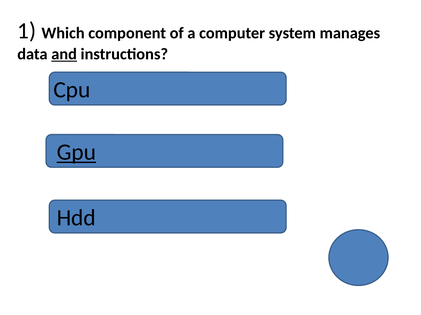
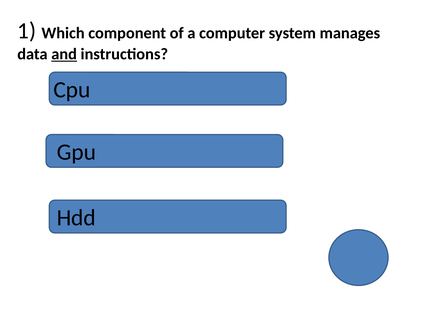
Gpu underline: present -> none
